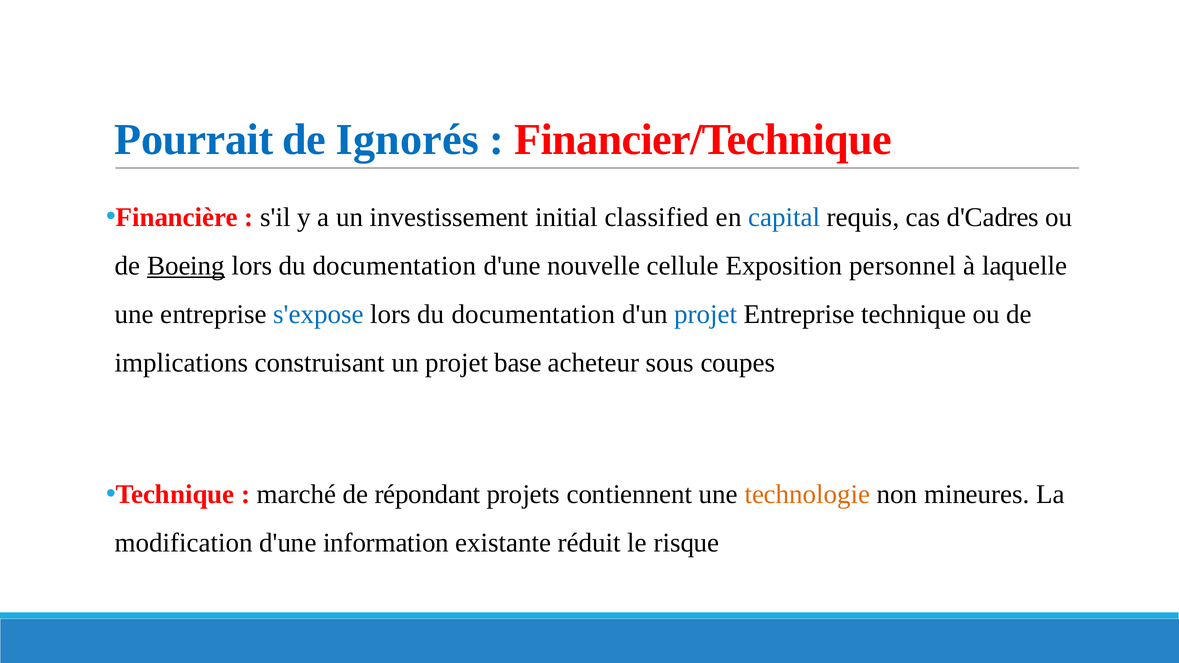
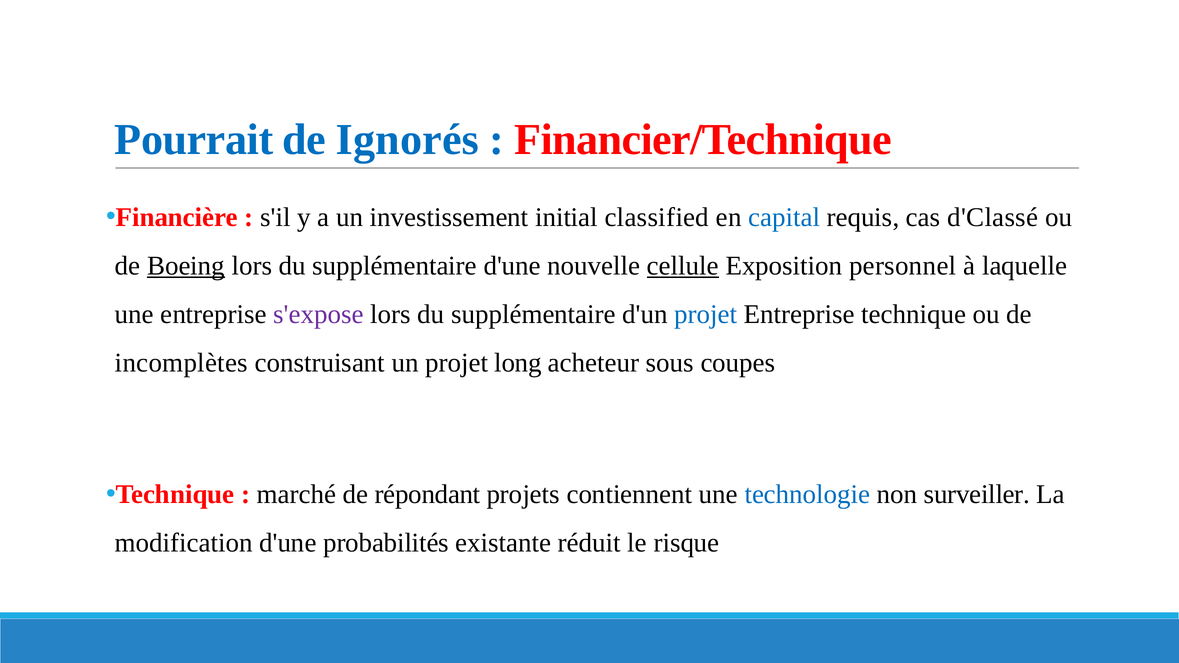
d'Cadres: d'Cadres -> d'Classé
documentation at (394, 266): documentation -> supplémentaire
cellule underline: none -> present
s'expose colour: blue -> purple
documentation at (533, 314): documentation -> supplémentaire
implications: implications -> incomplètes
base: base -> long
technologie colour: orange -> blue
mineures: mineures -> surveiller
information: information -> probabilités
